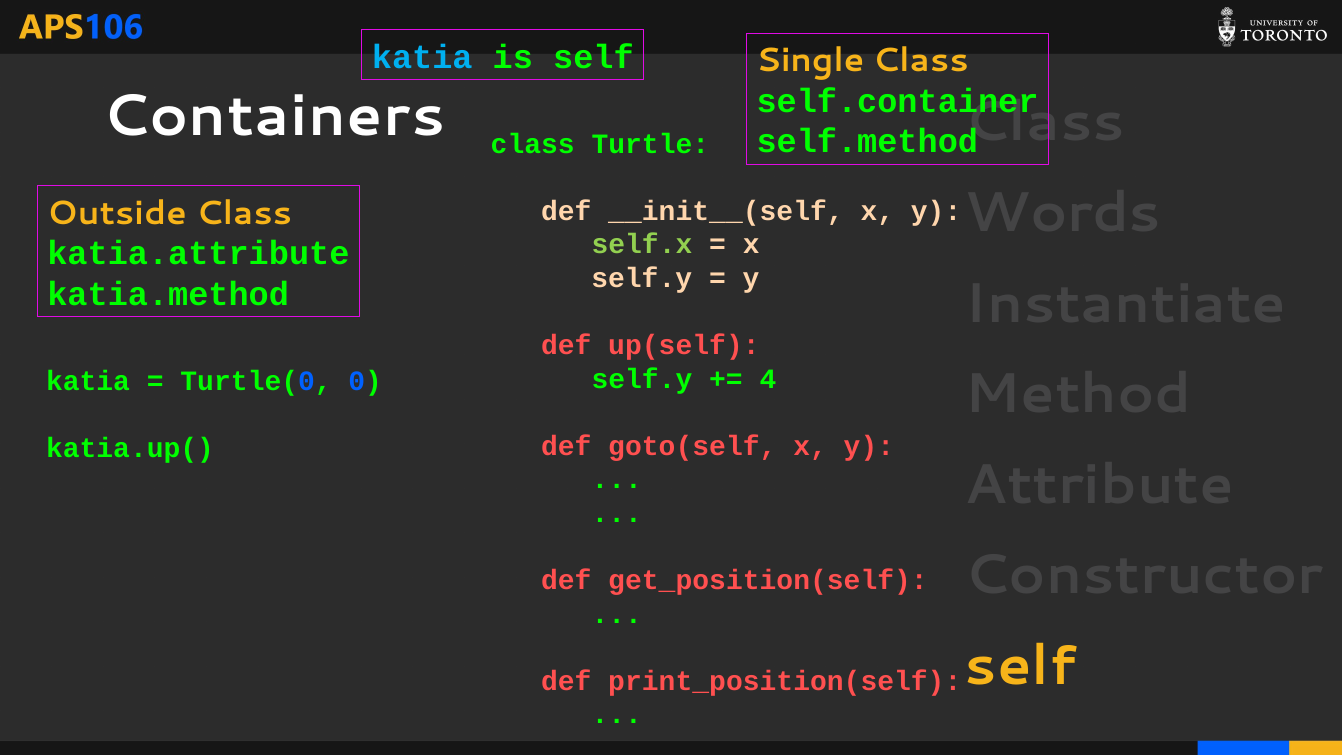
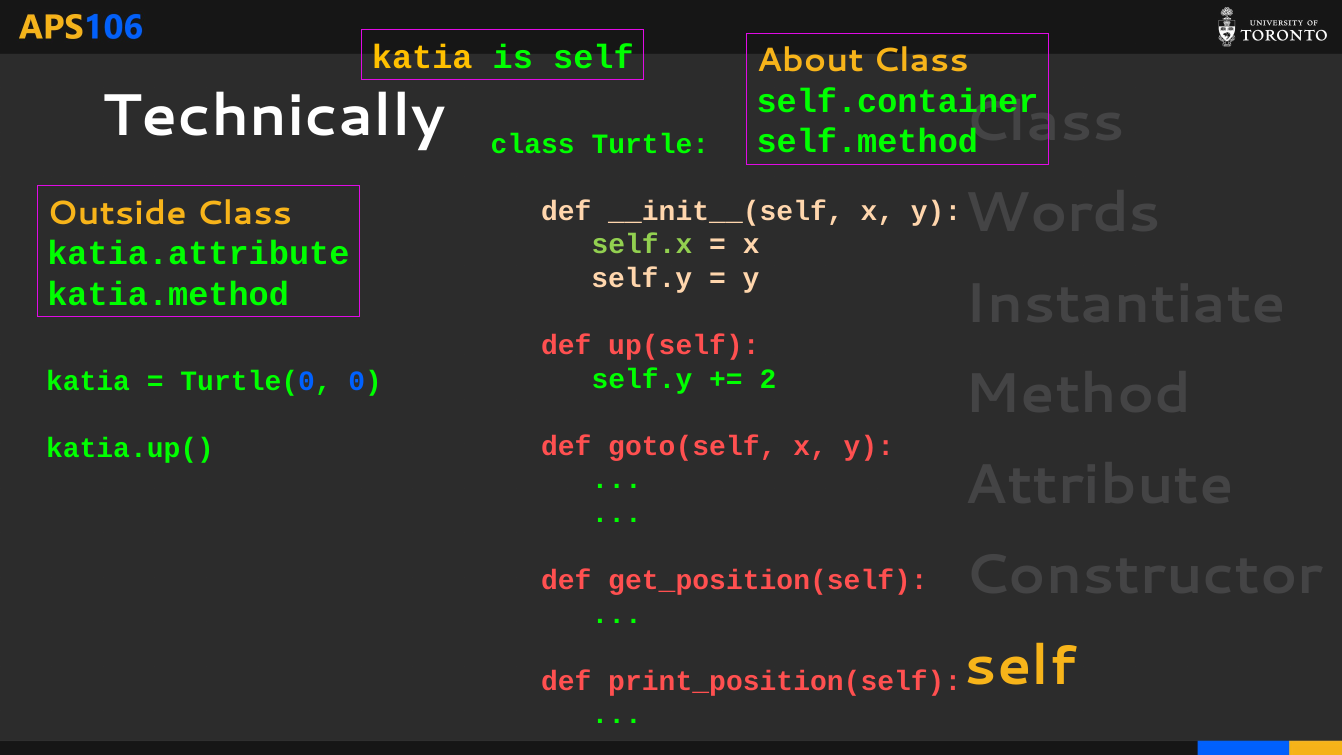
katia at (422, 57) colour: light blue -> yellow
Single: Single -> About
Containers: Containers -> Technically
4: 4 -> 2
